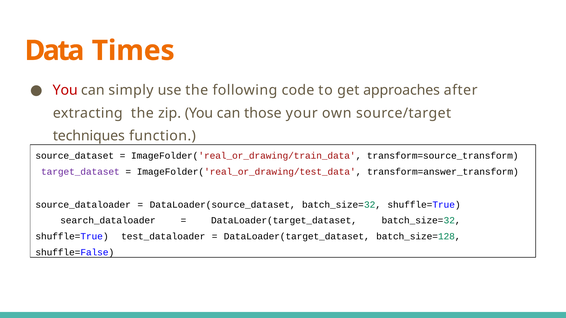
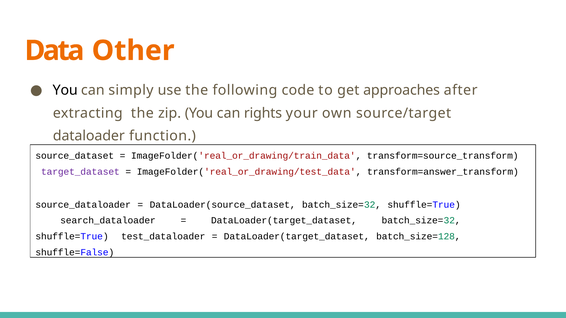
Times: Times -> Other
You at (65, 90) colour: red -> black
those: those -> rights
techniques: techniques -> dataloader
